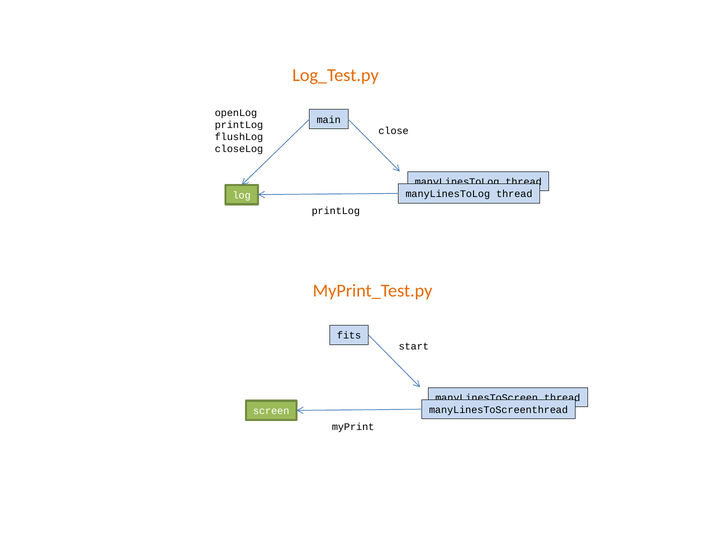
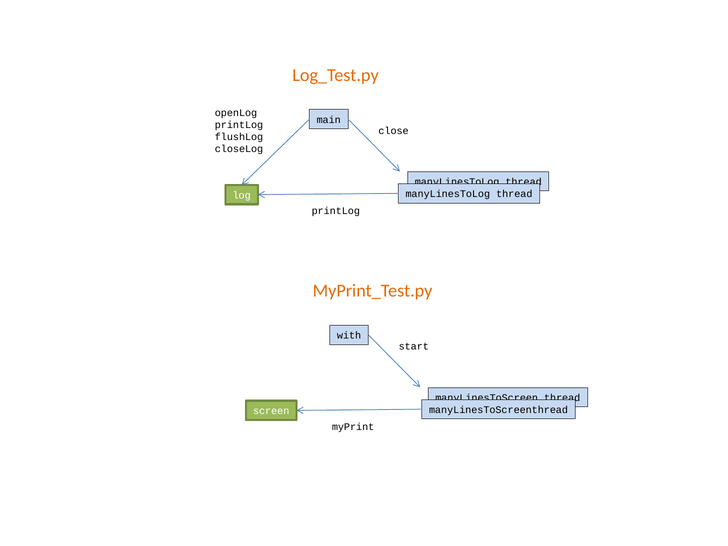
fits: fits -> with
